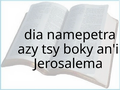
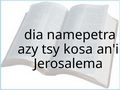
boky: boky -> kosa
